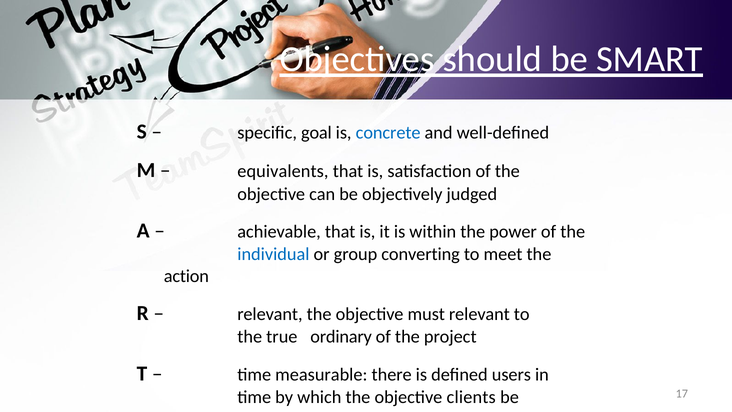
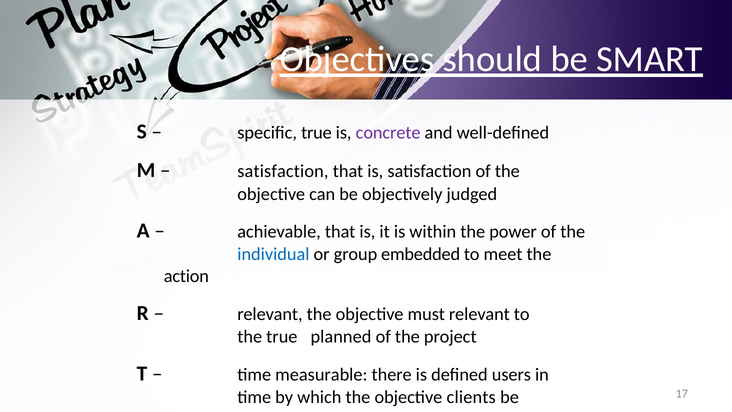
specific goal: goal -> true
concrete colour: blue -> purple
equivalents at (283, 171): equivalents -> satisfaction
converting: converting -> embedded
ordinary: ordinary -> planned
